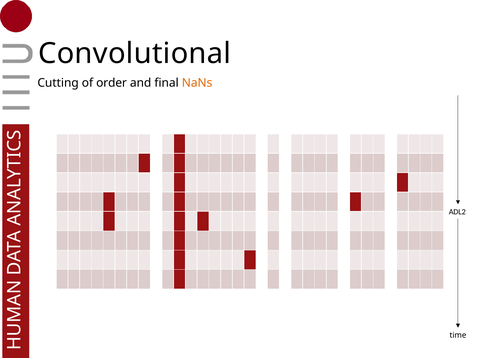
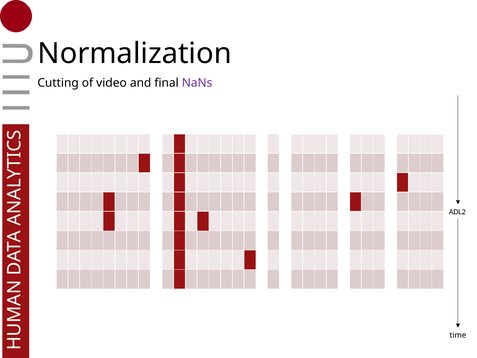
Convolutional: Convolutional -> Normalization
order: order -> video
NaNs colour: orange -> purple
